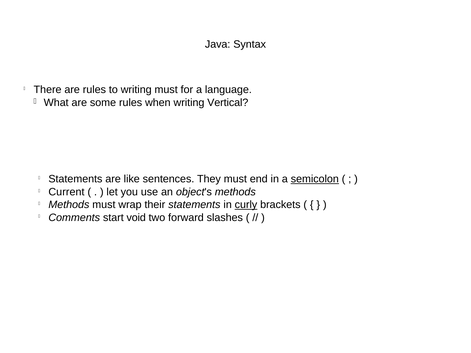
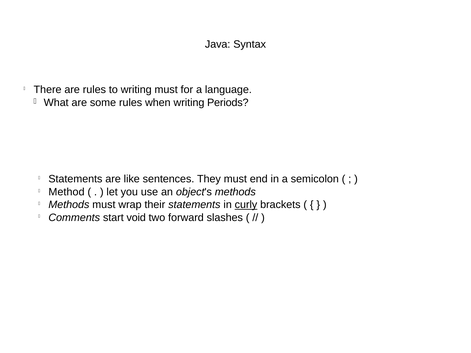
Vertical: Vertical -> Periods
semicolon underline: present -> none
Current: Current -> Method
